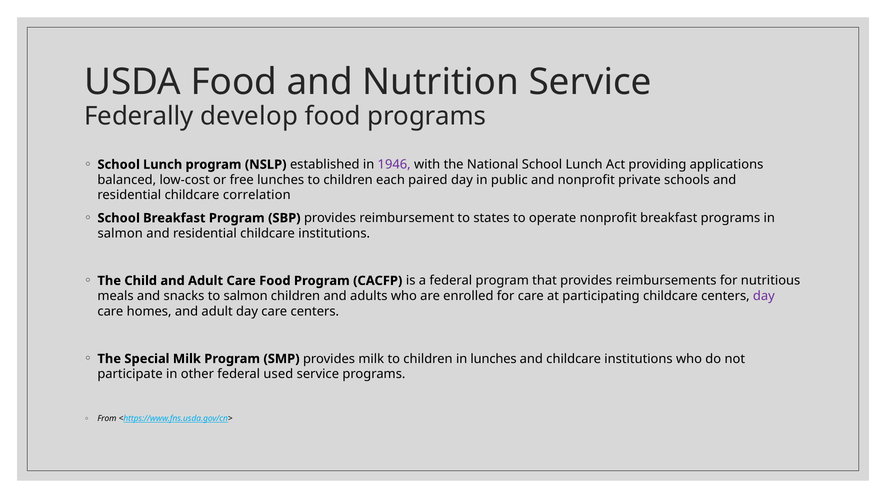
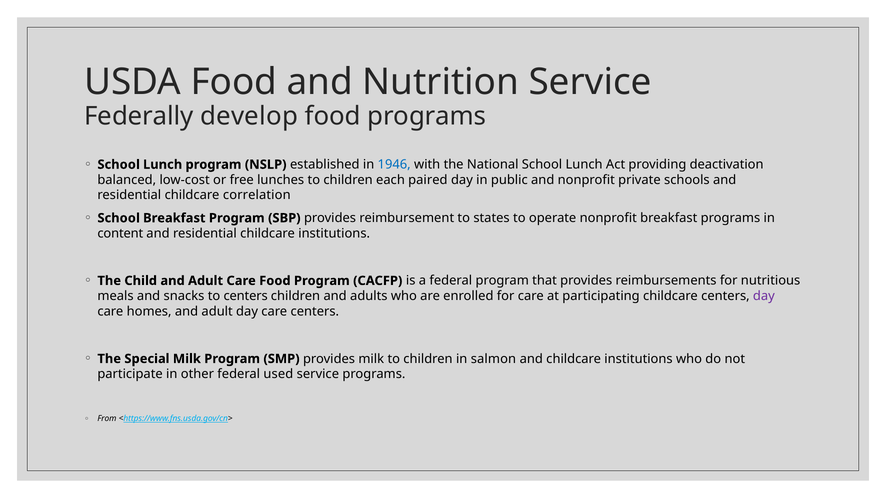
1946 colour: purple -> blue
applications: applications -> deactivation
salmon at (120, 234): salmon -> content
to salmon: salmon -> centers
in lunches: lunches -> salmon
